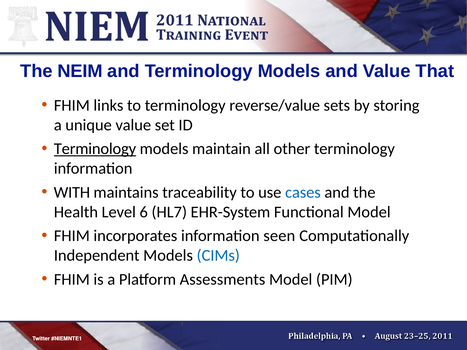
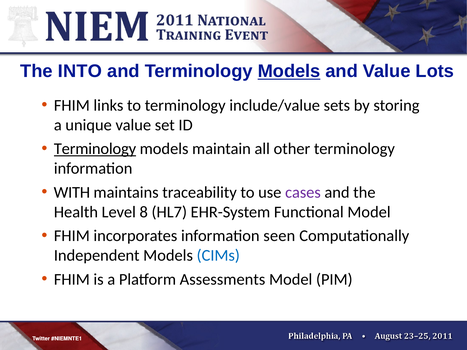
NEIM: NEIM -> INTO
Models at (289, 71) underline: none -> present
That: That -> Lots
reverse/value: reverse/value -> include/value
cases colour: blue -> purple
6: 6 -> 8
